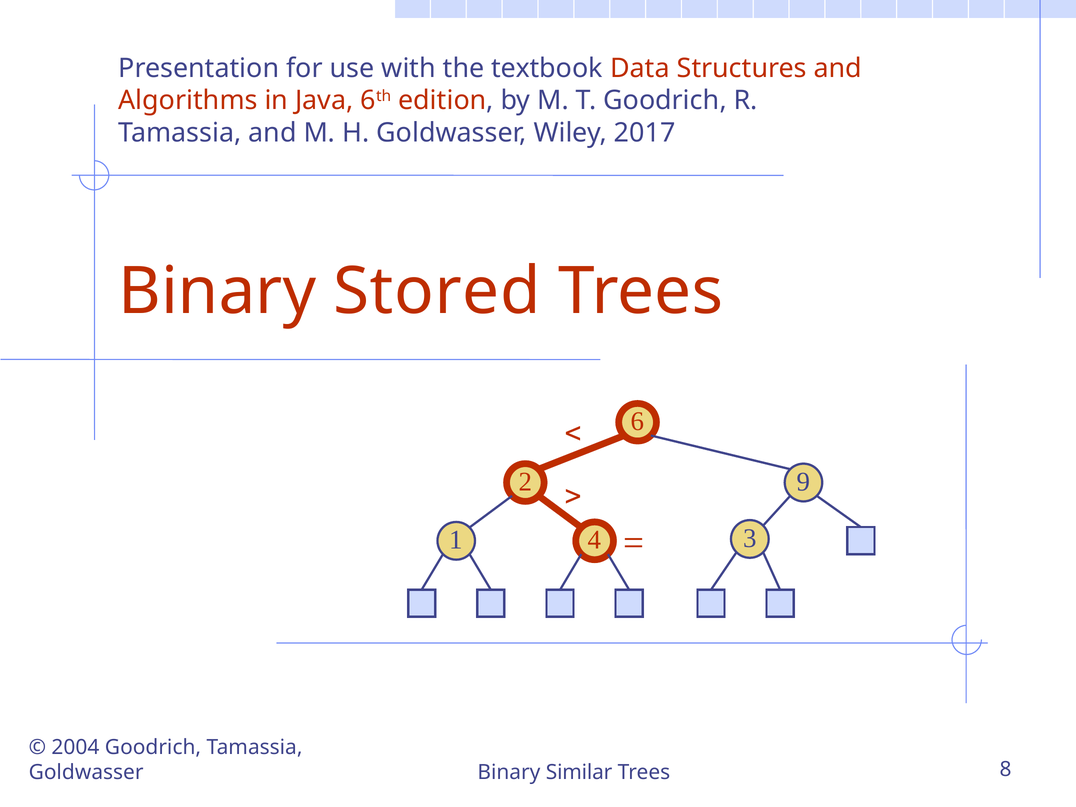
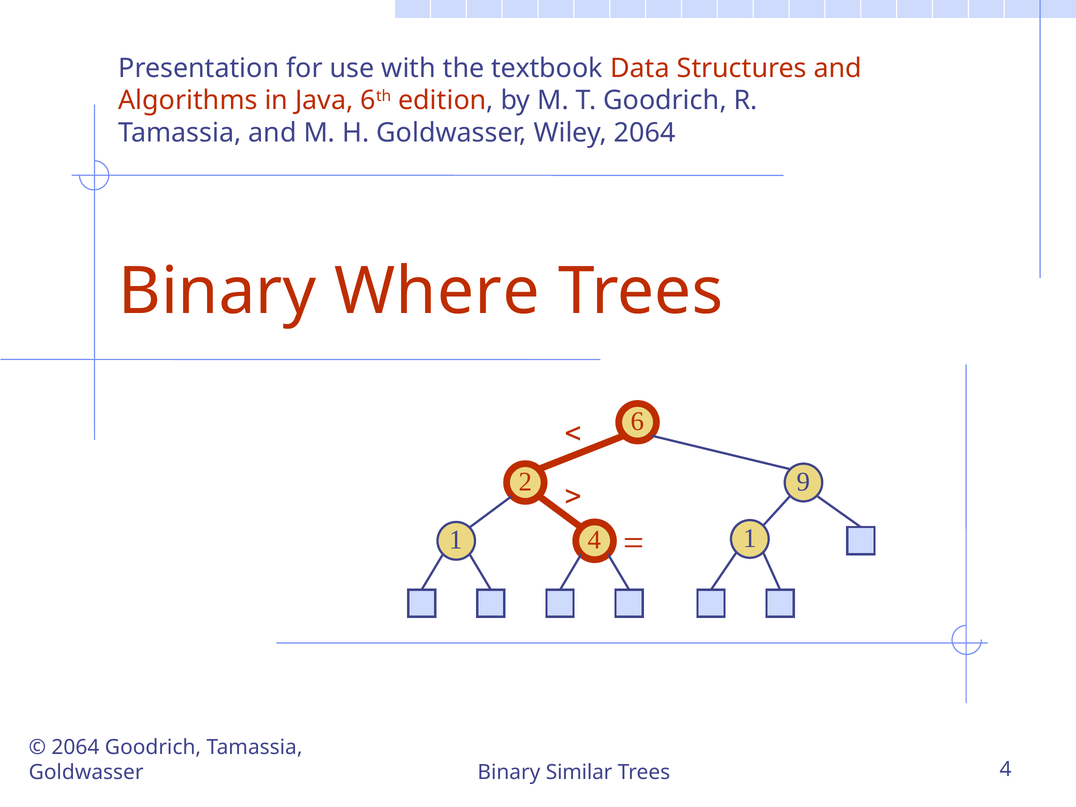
Wiley 2017: 2017 -> 2064
Stored: Stored -> Where
1 3: 3 -> 1
2004 at (75, 747): 2004 -> 2064
Trees 8: 8 -> 4
